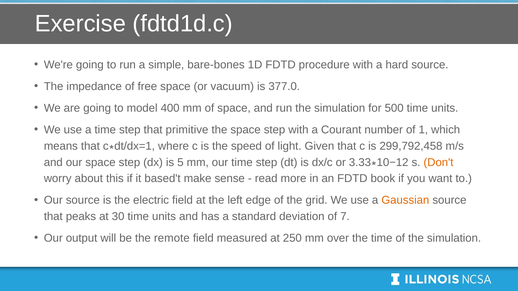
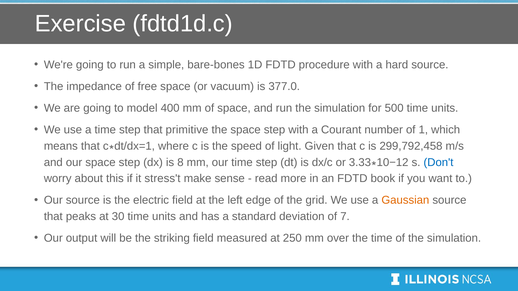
5: 5 -> 8
Don't colour: orange -> blue
based't: based't -> stress't
remote: remote -> striking
